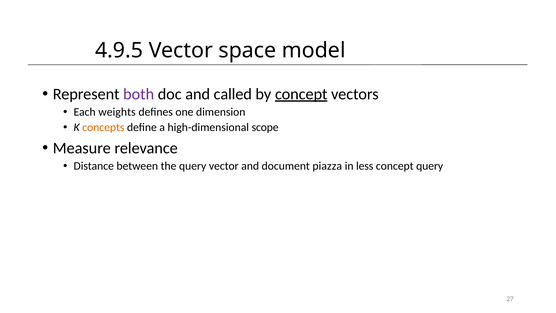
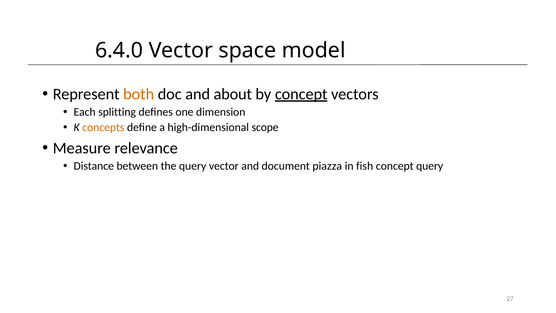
4.9.5: 4.9.5 -> 6.4.0
both colour: purple -> orange
called: called -> about
weights: weights -> splitting
less: less -> fish
